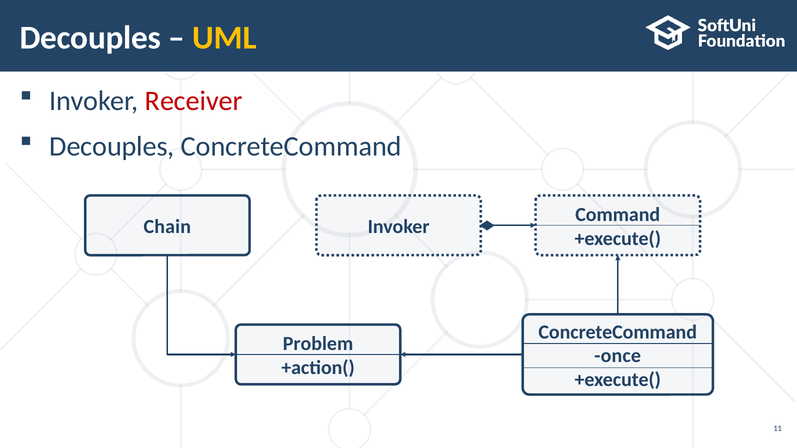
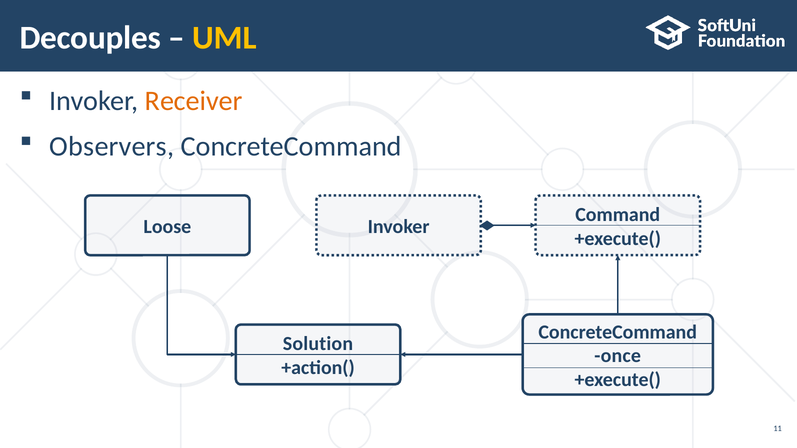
Receiver colour: red -> orange
Decouples at (112, 147): Decouples -> Observers
Chain: Chain -> Loose
Problem: Problem -> Solution
